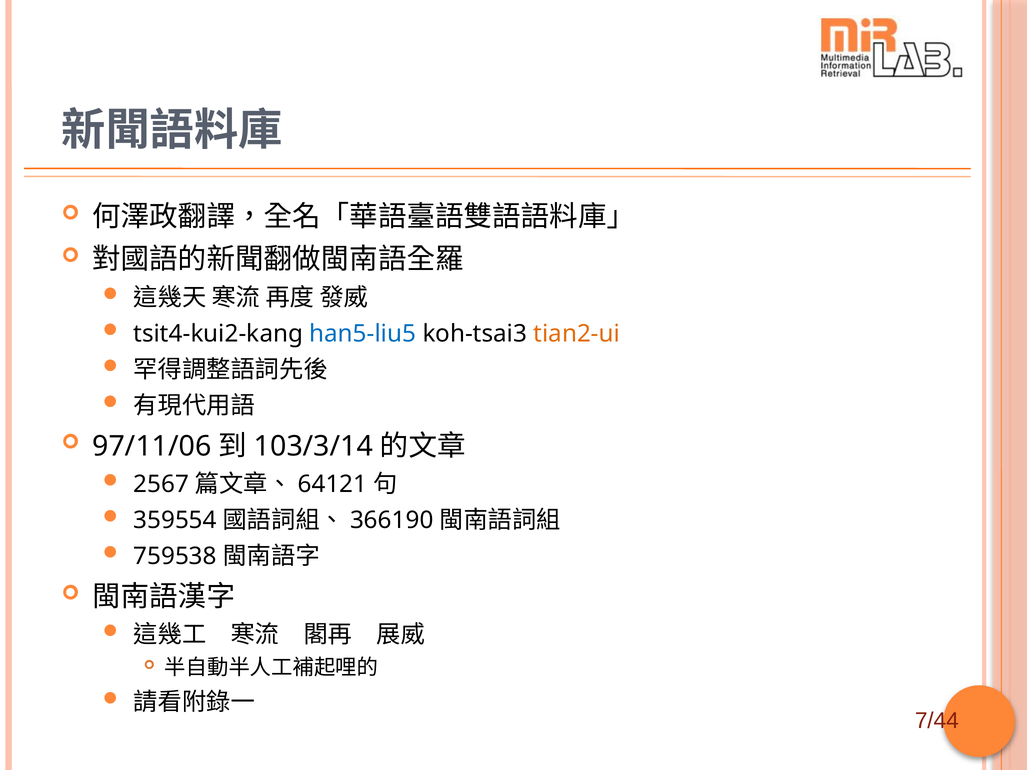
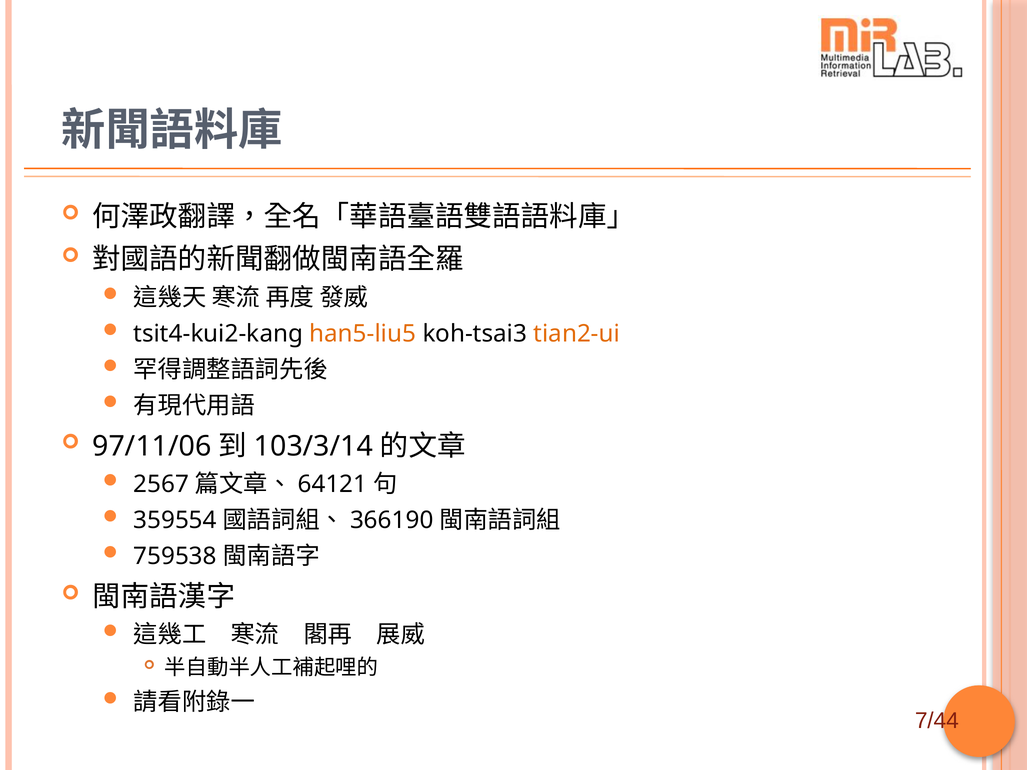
han5-liu5 colour: blue -> orange
